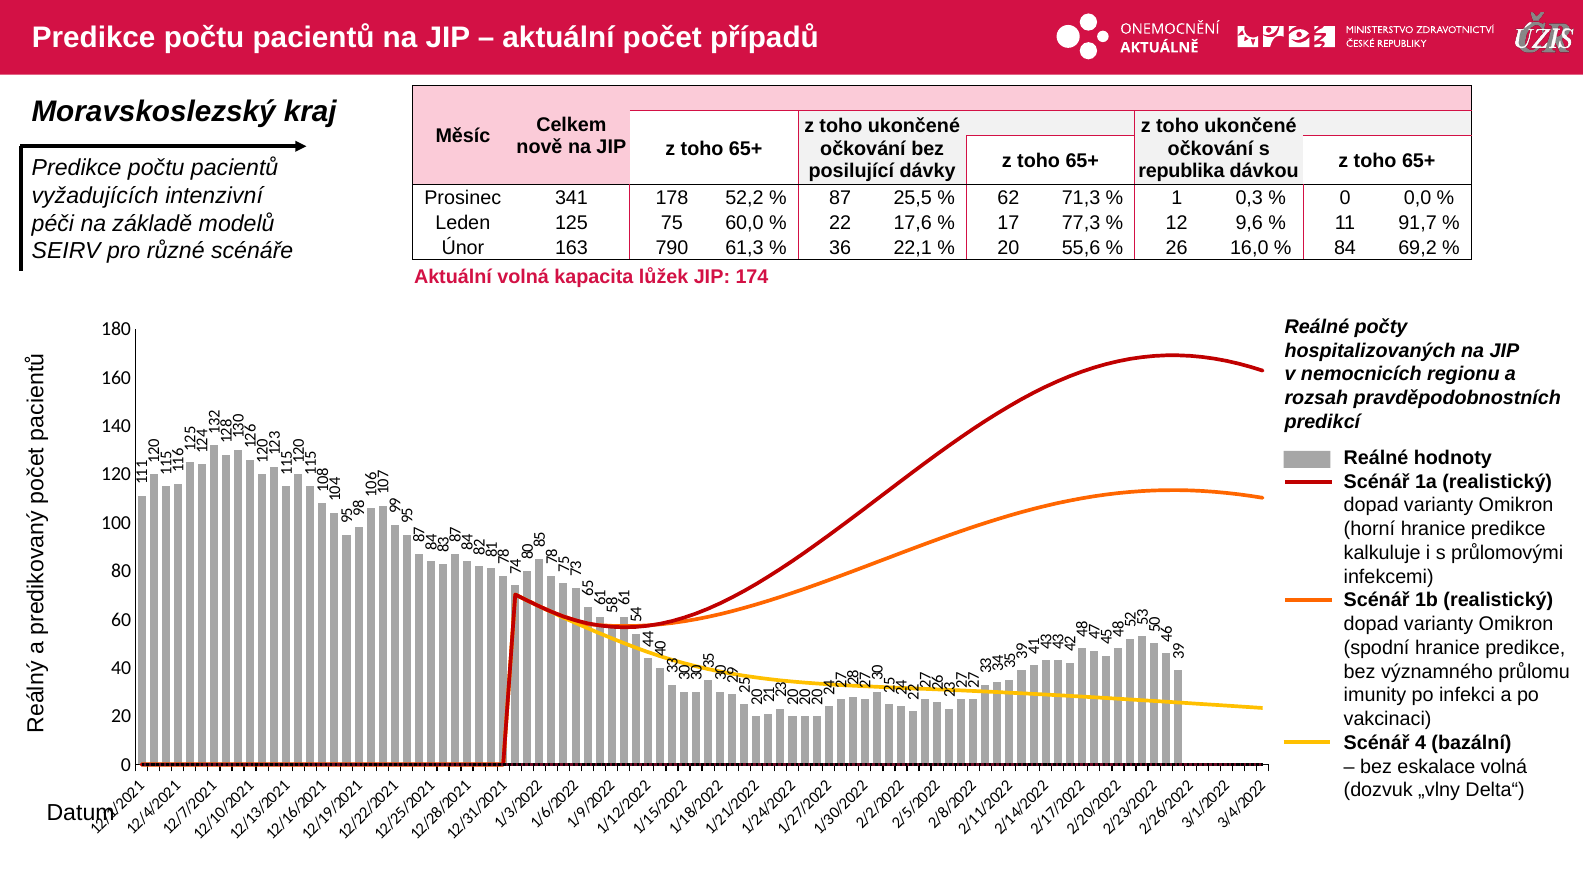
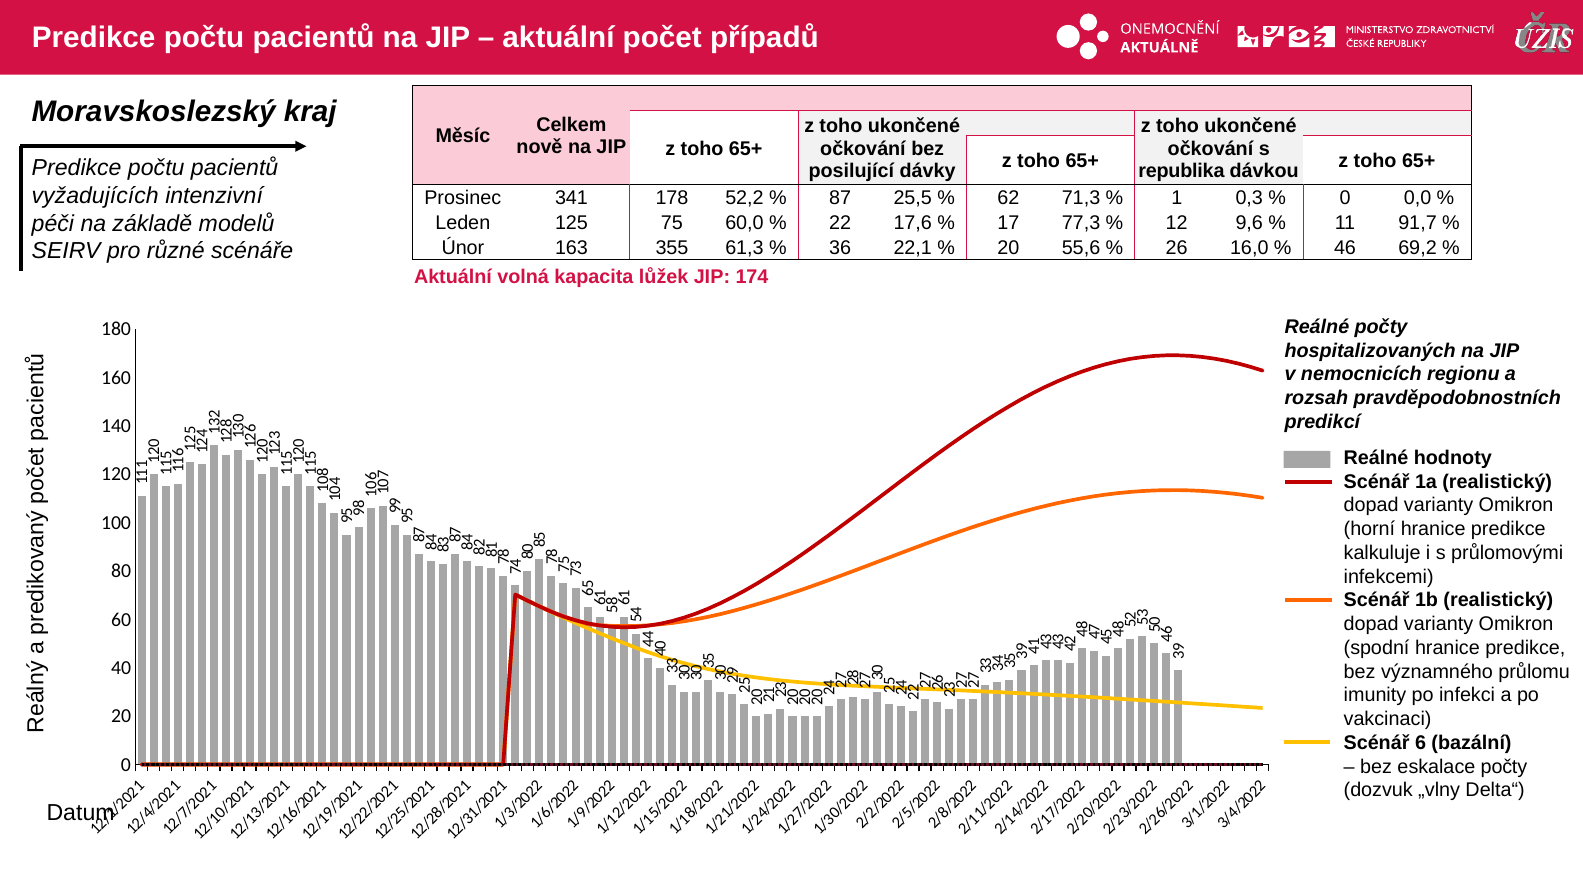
790: 790 -> 355
84: 84 -> 46
Scénář 4: 4 -> 6
eskalace volná: volná -> počty
